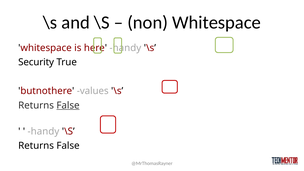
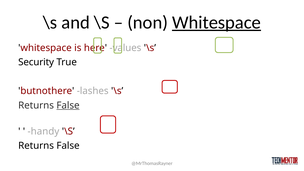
Whitespace at (216, 22) underline: none -> present
here handy: handy -> values
values: values -> lashes
